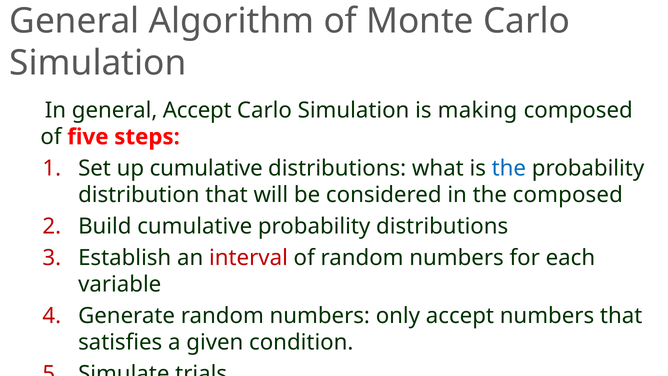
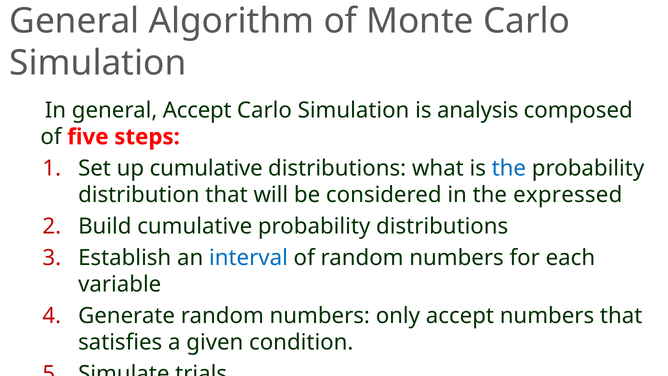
making: making -> analysis
the composed: composed -> expressed
interval colour: red -> blue
